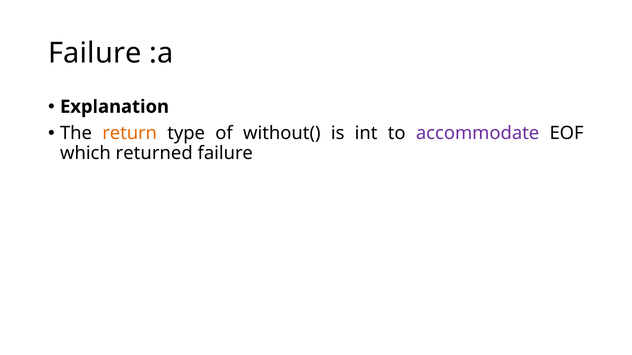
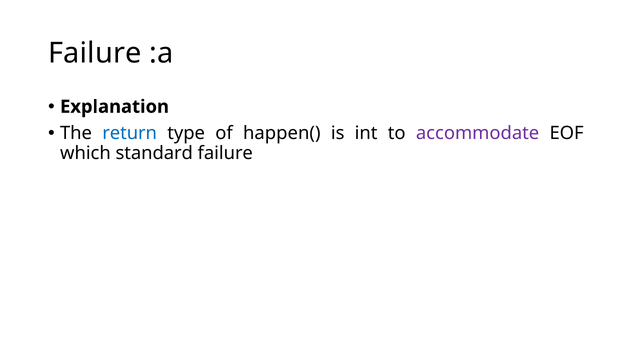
return colour: orange -> blue
without(: without( -> happen(
returned: returned -> standard
